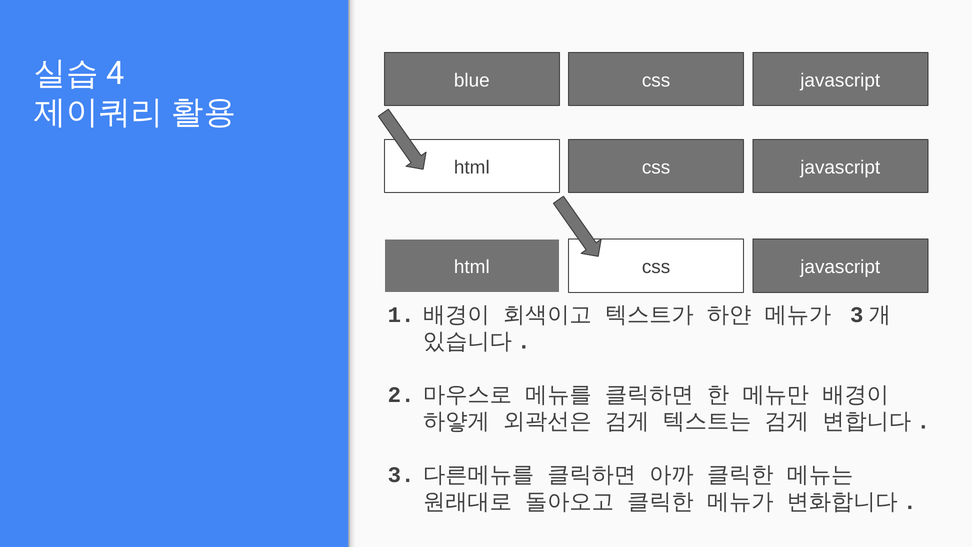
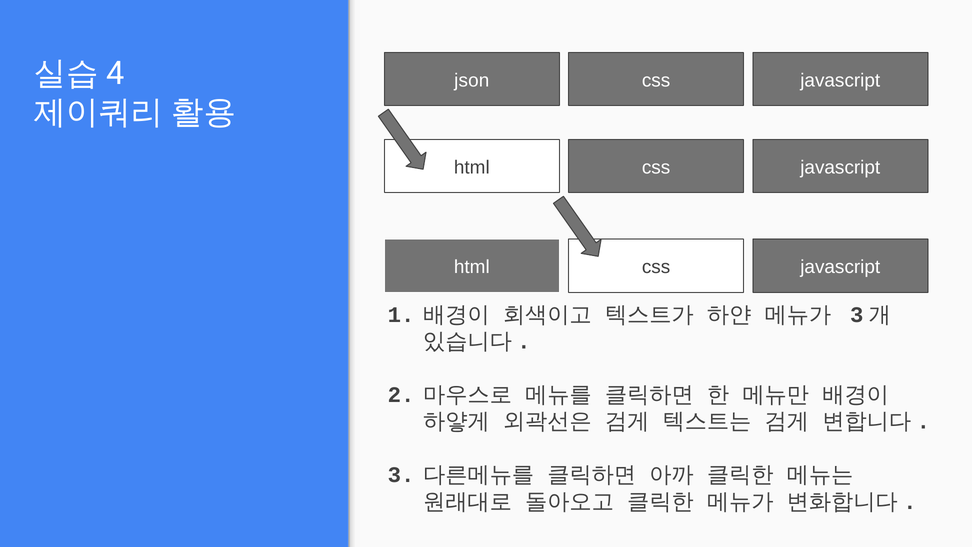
blue: blue -> json
